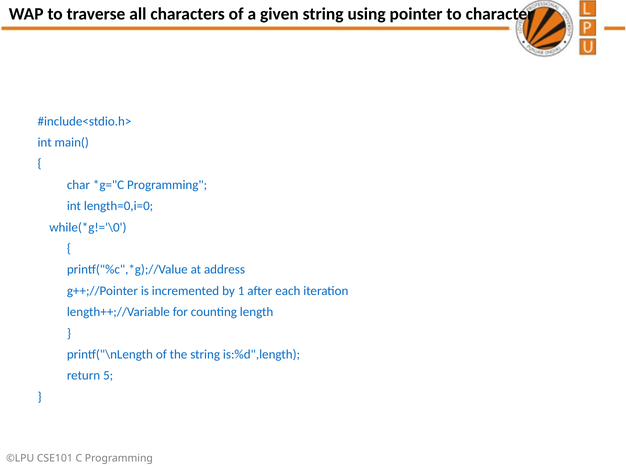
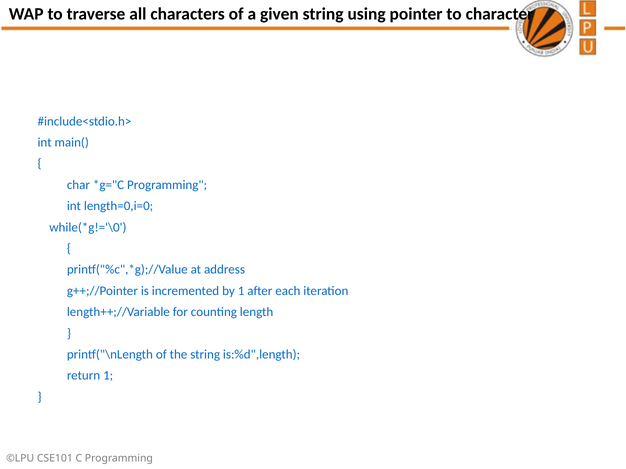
return 5: 5 -> 1
